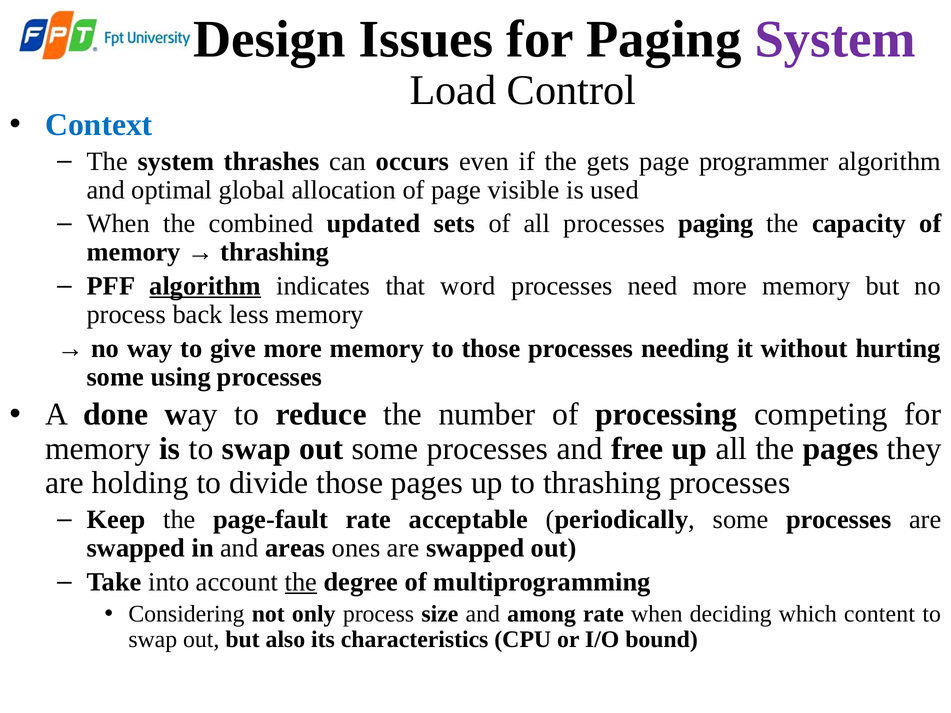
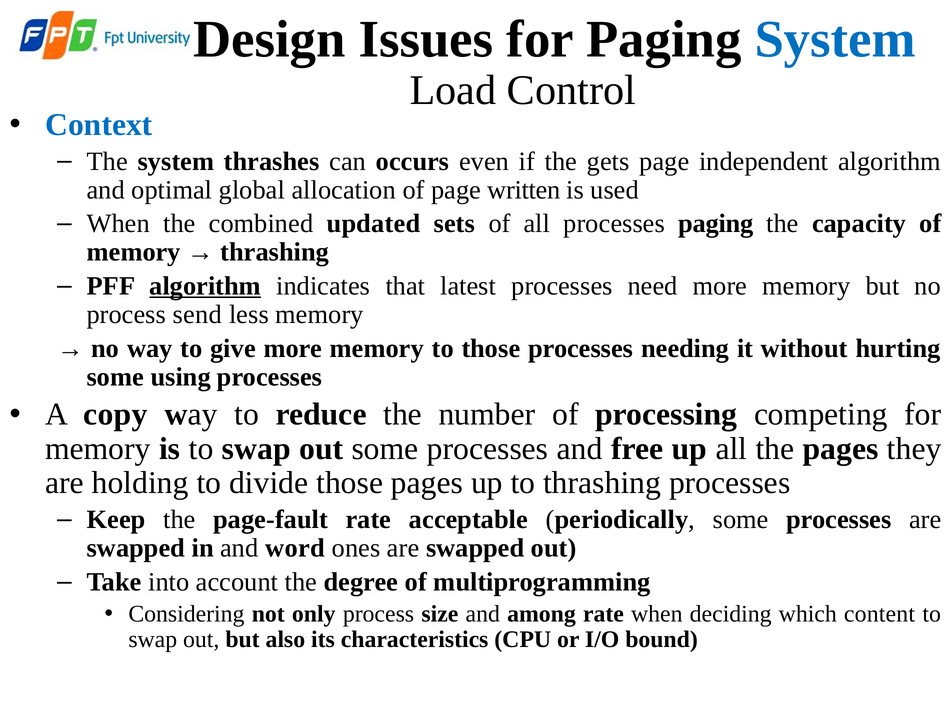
System at (835, 39) colour: purple -> blue
programmer: programmer -> independent
visible: visible -> written
word: word -> latest
back: back -> send
done: done -> copy
areas: areas -> word
the at (301, 582) underline: present -> none
